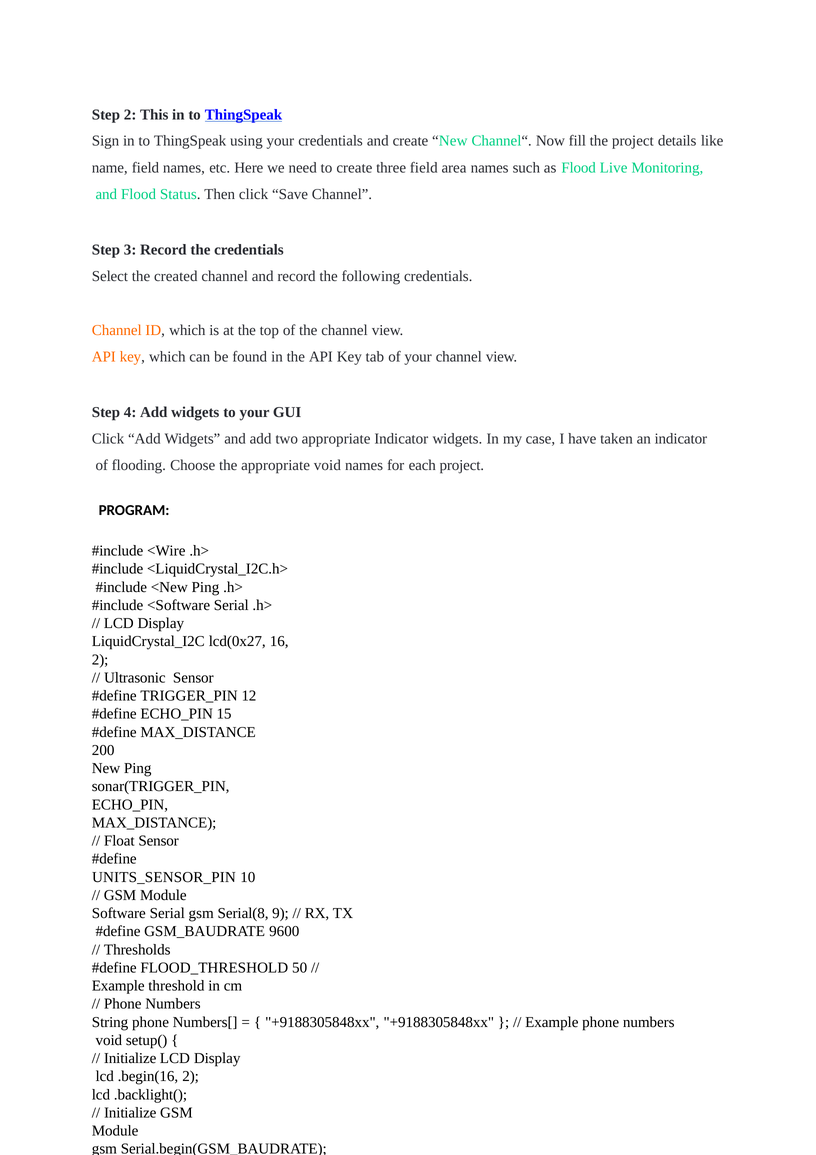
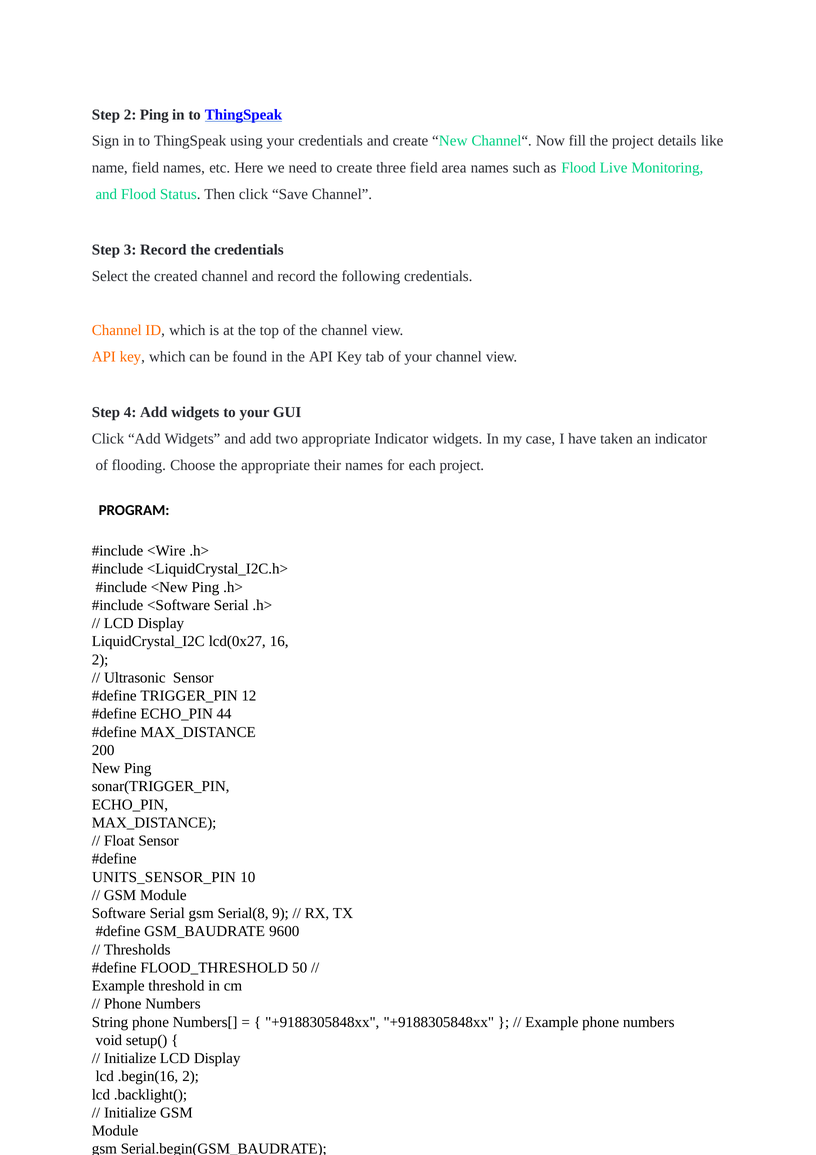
2 This: This -> Ping
appropriate void: void -> their
15: 15 -> 44
